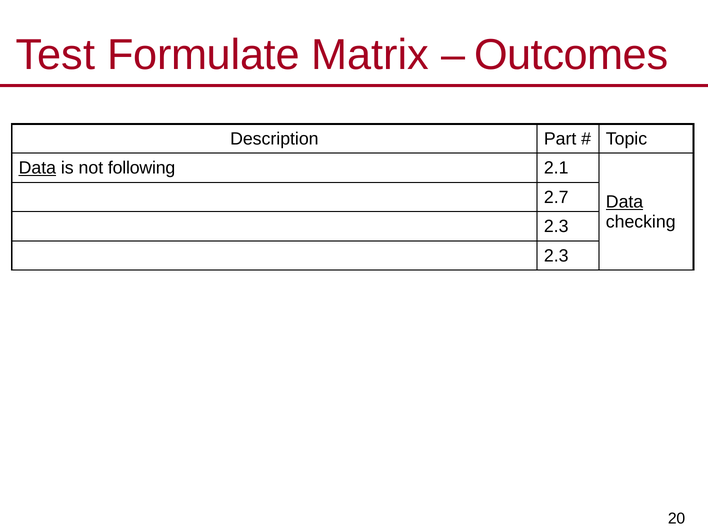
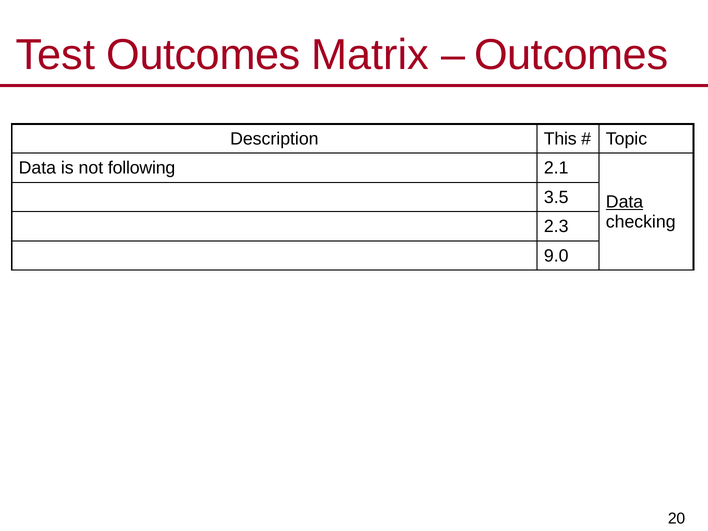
Test Formulate: Formulate -> Outcomes
Part: Part -> This
Data at (37, 168) underline: present -> none
2.7: 2.7 -> 3.5
2.3 at (556, 256): 2.3 -> 9.0
